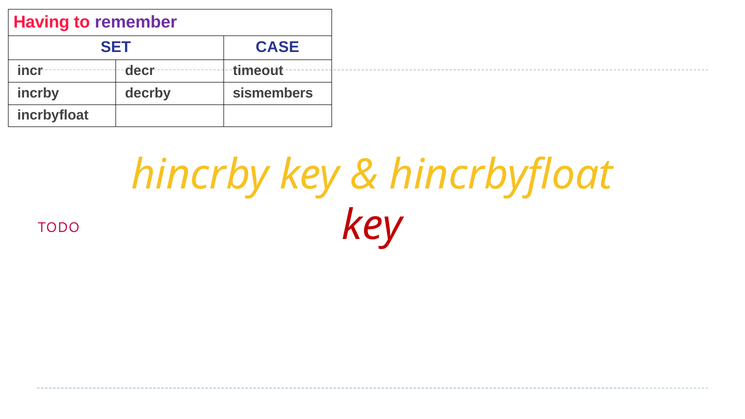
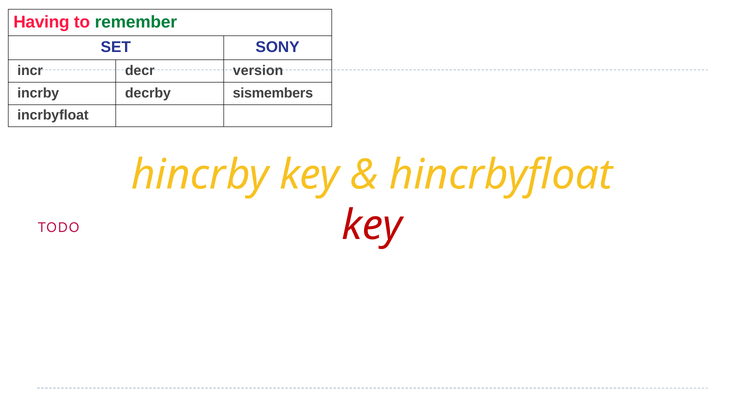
remember colour: purple -> green
CASE: CASE -> SONY
timeout: timeout -> version
